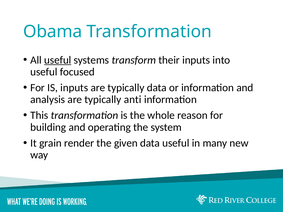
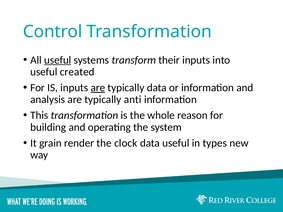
Obama: Obama -> Control
focused: focused -> created
are at (98, 88) underline: none -> present
given: given -> clock
many: many -> types
